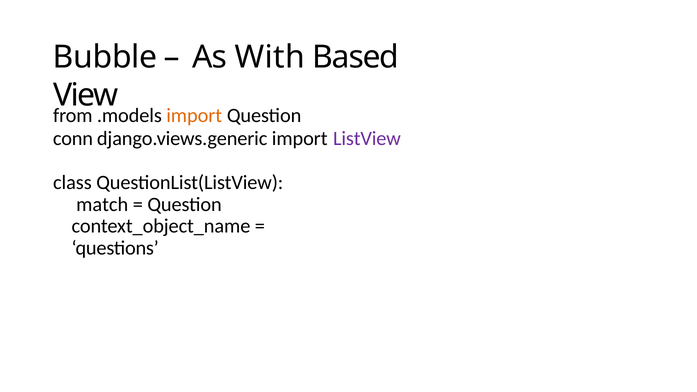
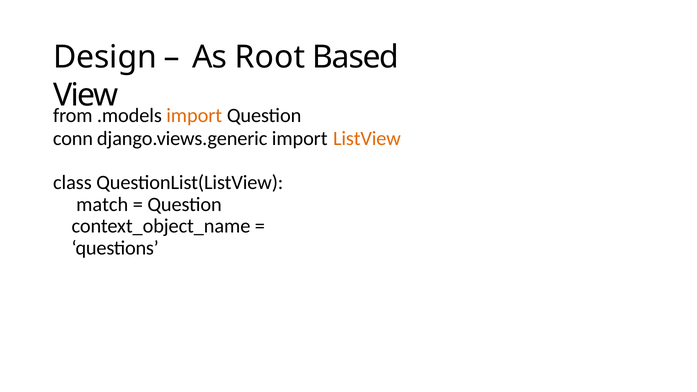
Bubble: Bubble -> Design
With: With -> Root
ListView colour: purple -> orange
